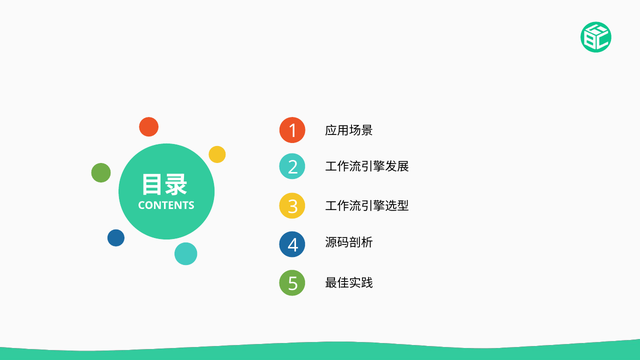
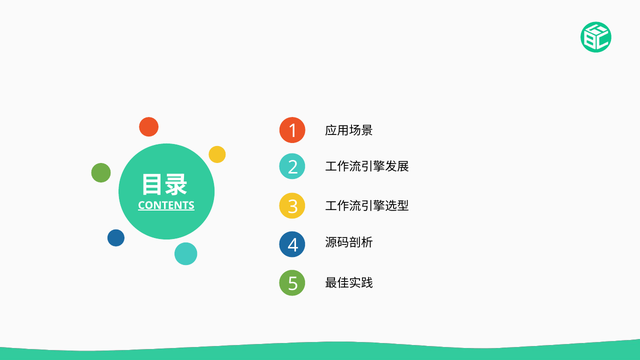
CONTENTS underline: none -> present
